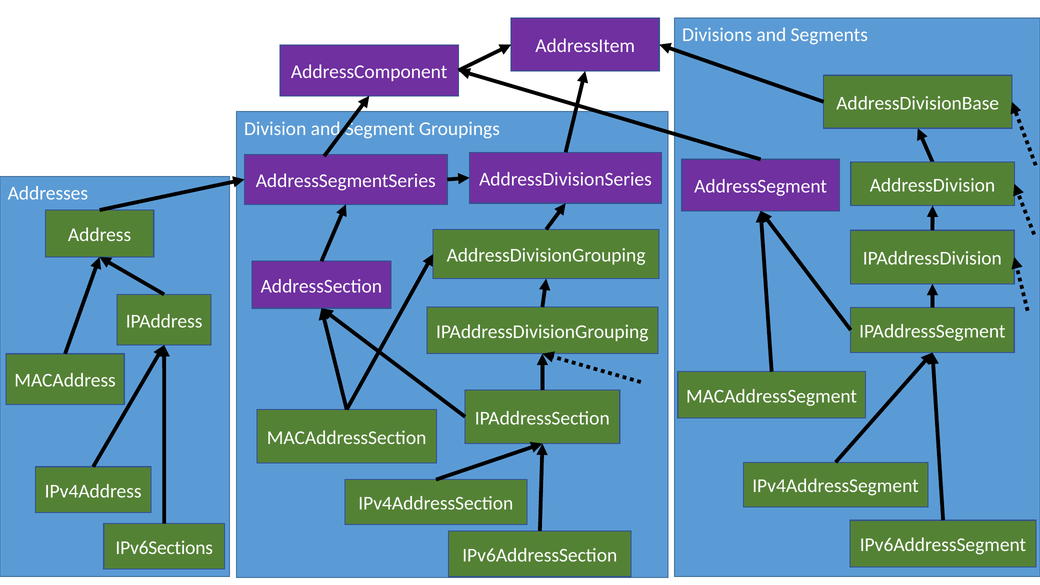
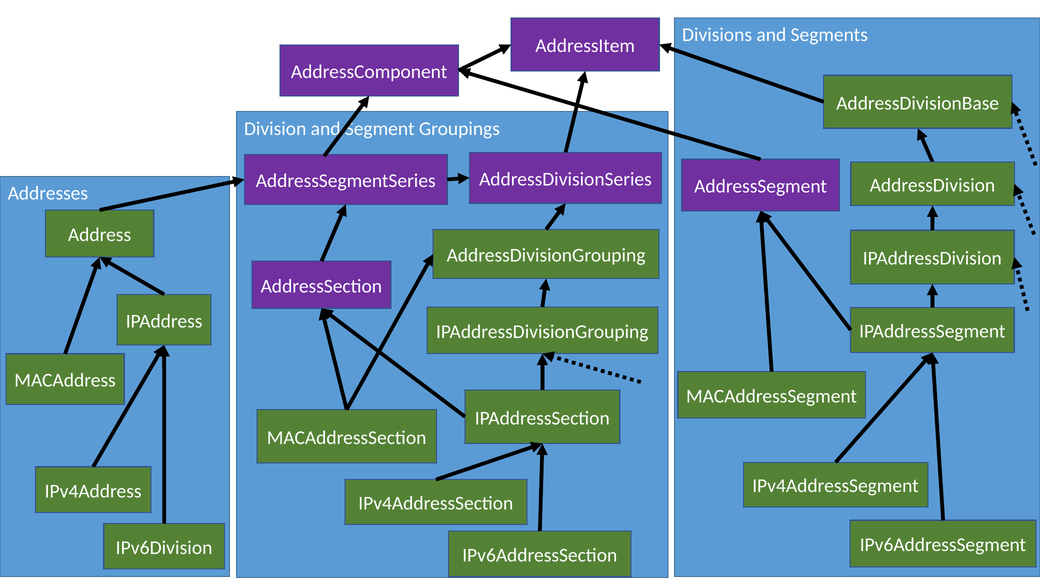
IPv6Sections: IPv6Sections -> IPv6Division
